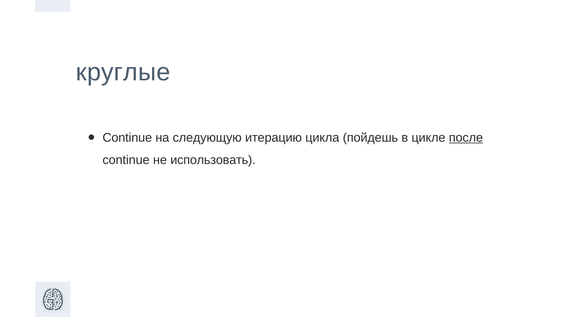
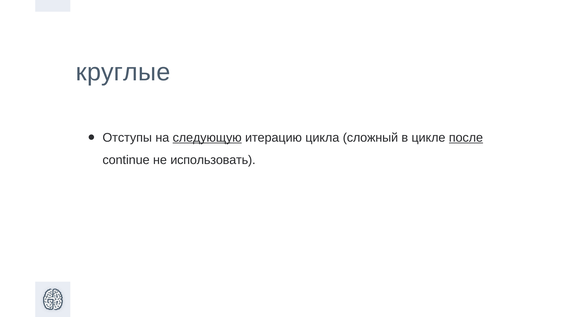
Continue at (127, 137): Continue -> Отступы
следующую underline: none -> present
пойдешь: пойдешь -> сложный
